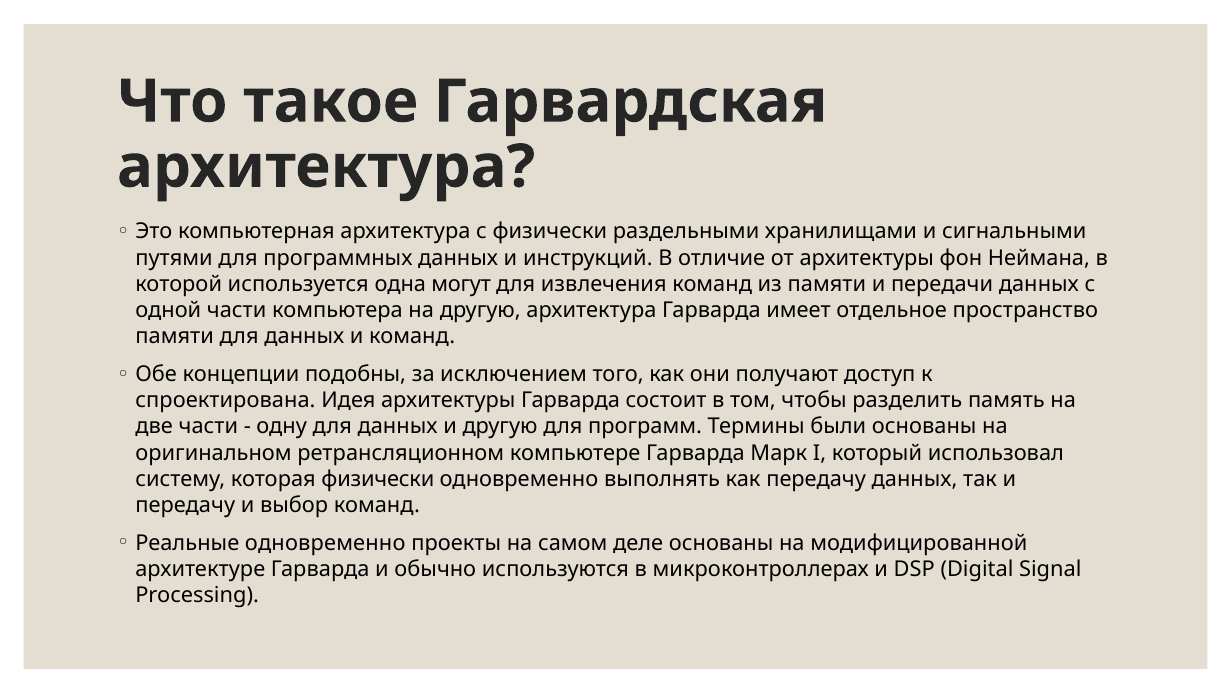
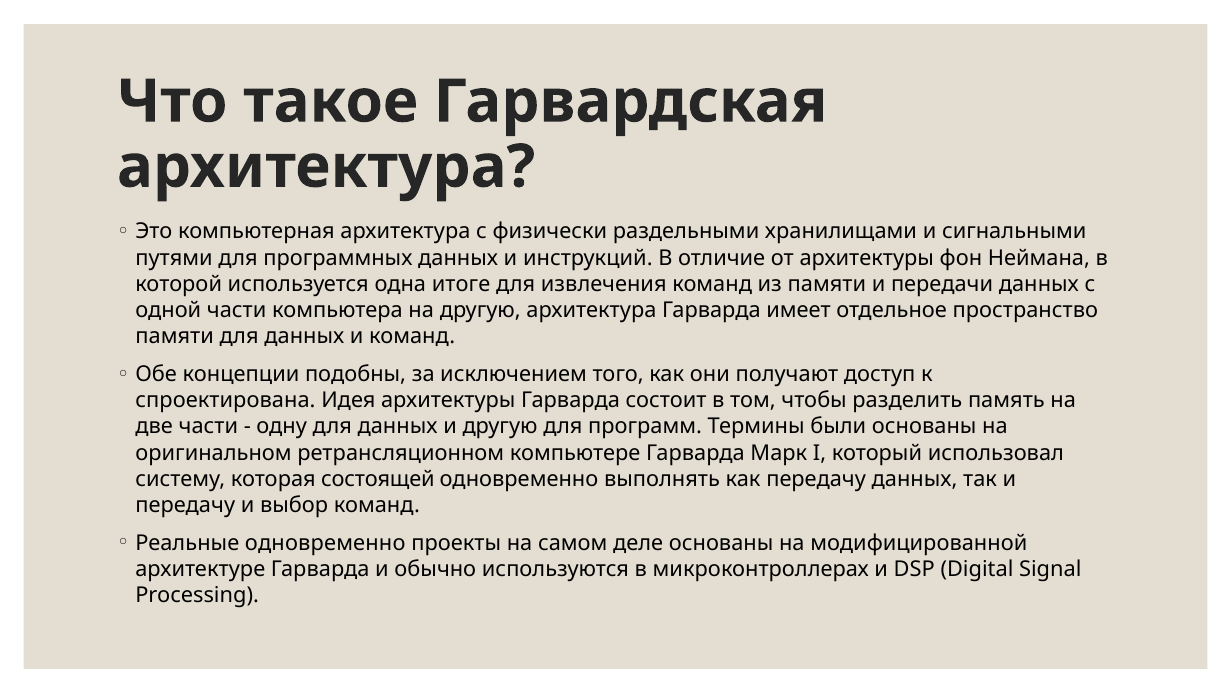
могут: могут -> итоге
которая физически: физически -> состоящей
